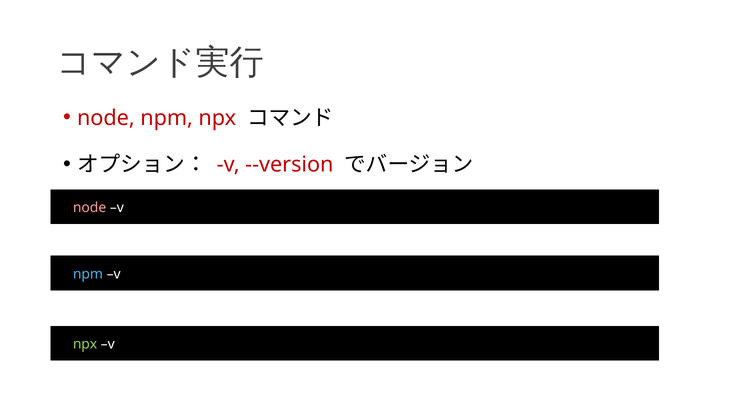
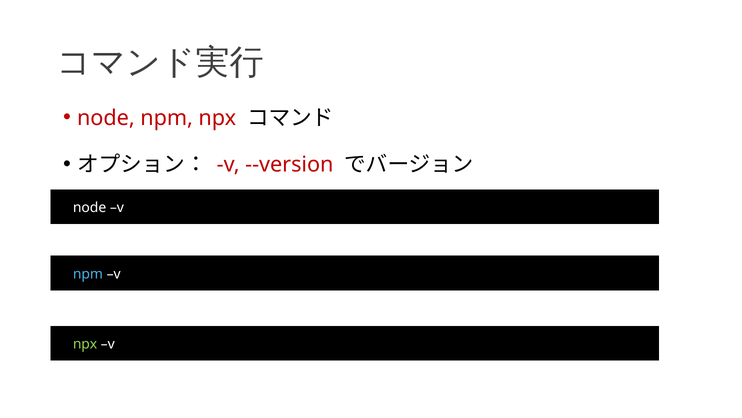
node at (90, 207) colour: pink -> white
